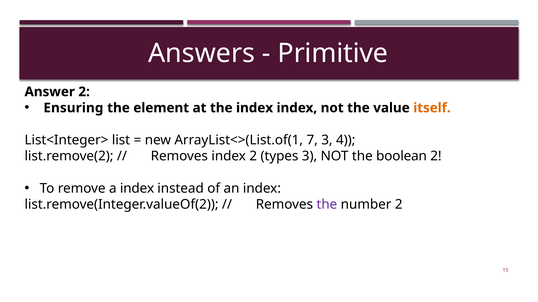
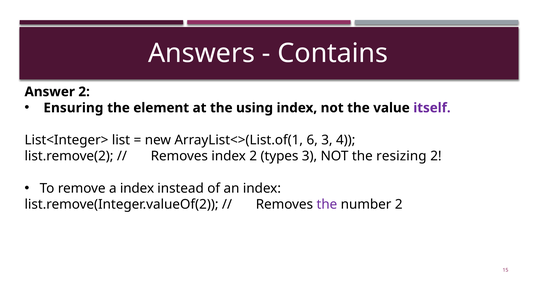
Primitive: Primitive -> Contains
the index: index -> using
itself colour: orange -> purple
7: 7 -> 6
boolean: boolean -> resizing
